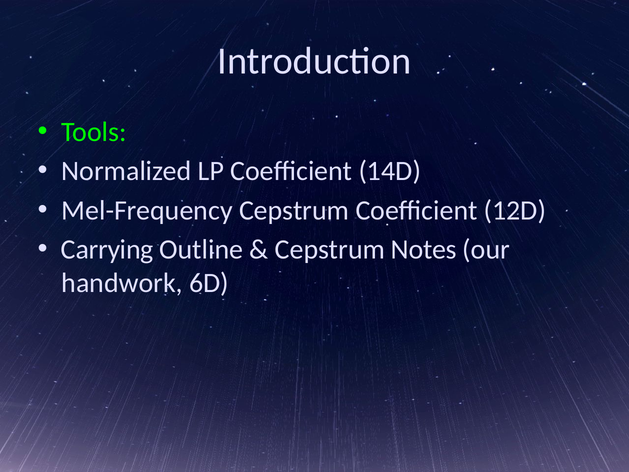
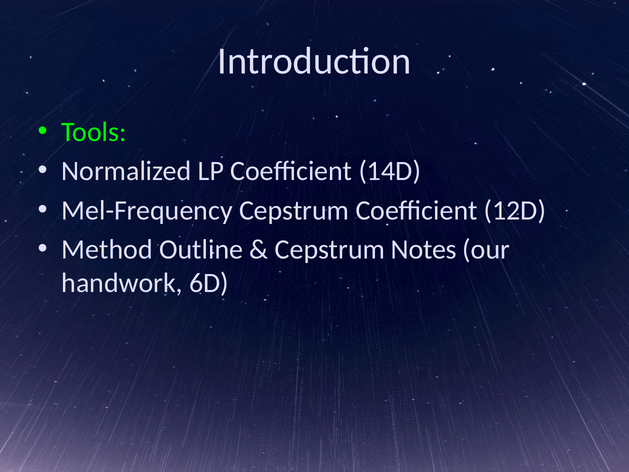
Carrying: Carrying -> Method
